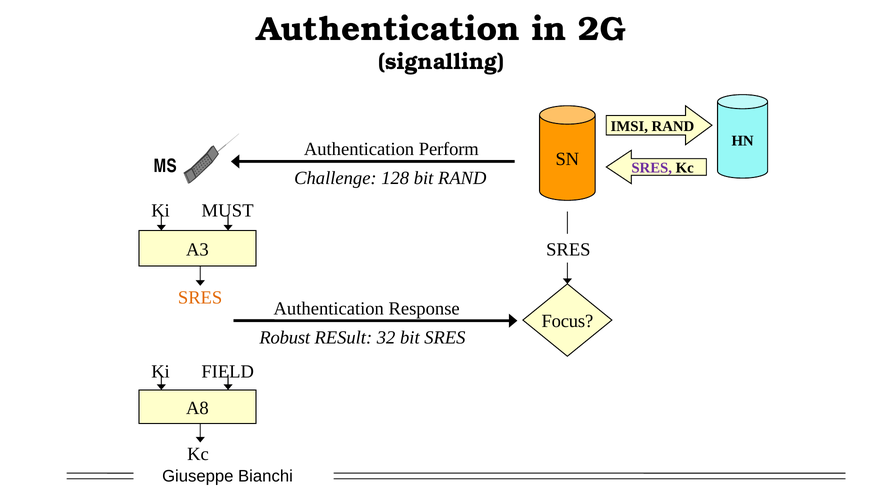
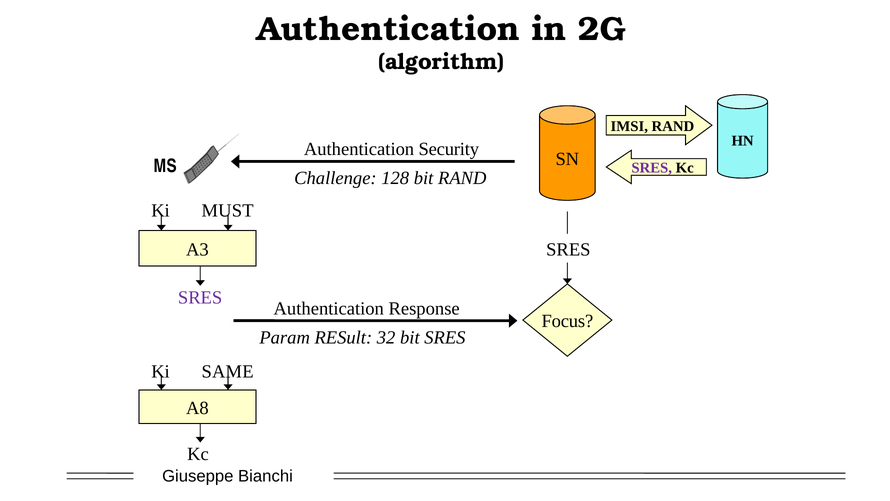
signalling: signalling -> algorithm
Perform: Perform -> Security
SRES at (200, 297) colour: orange -> purple
Robust: Robust -> Param
FIELD: FIELD -> SAME
